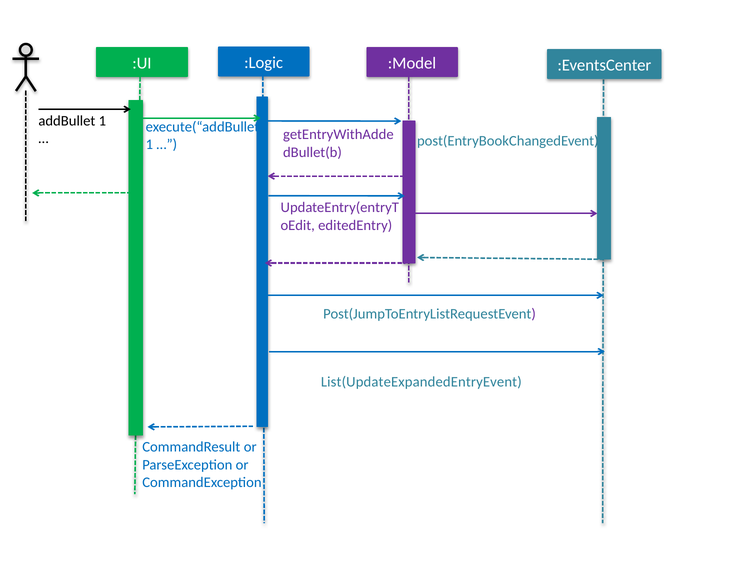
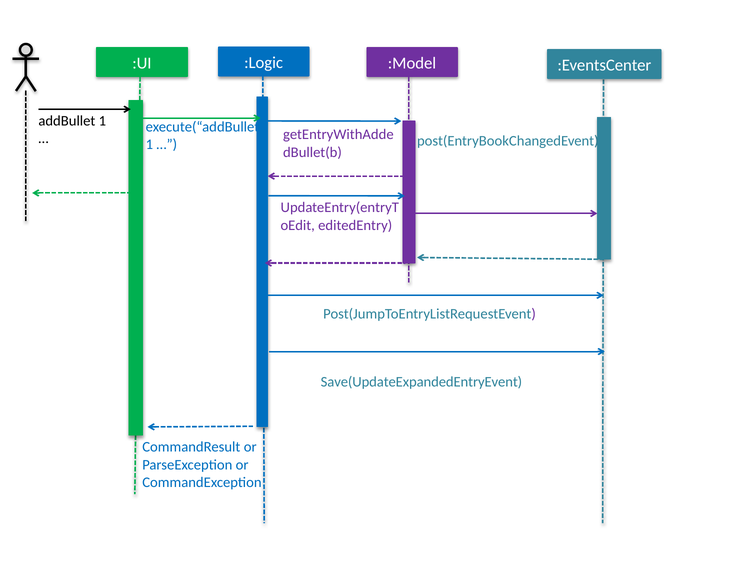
List(UpdateExpandedEntryEvent: List(UpdateExpandedEntryEvent -> Save(UpdateExpandedEntryEvent
